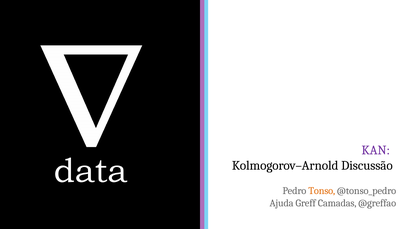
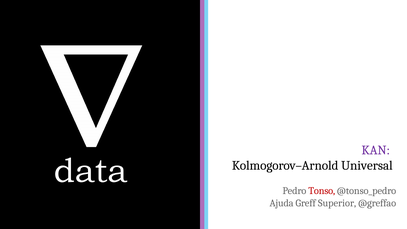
Discussão: Discussão -> Universal
Tonso colour: orange -> red
Camadas: Camadas -> Superior
